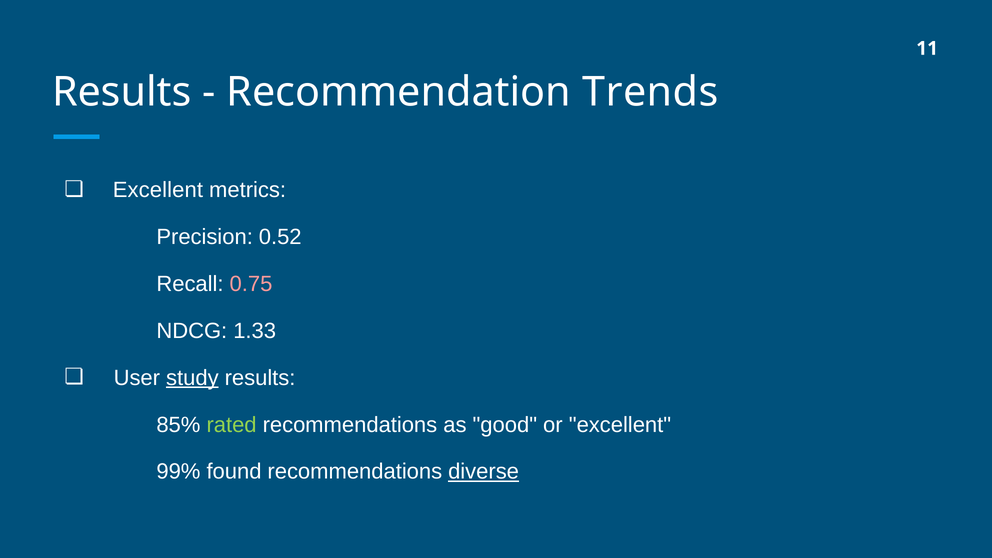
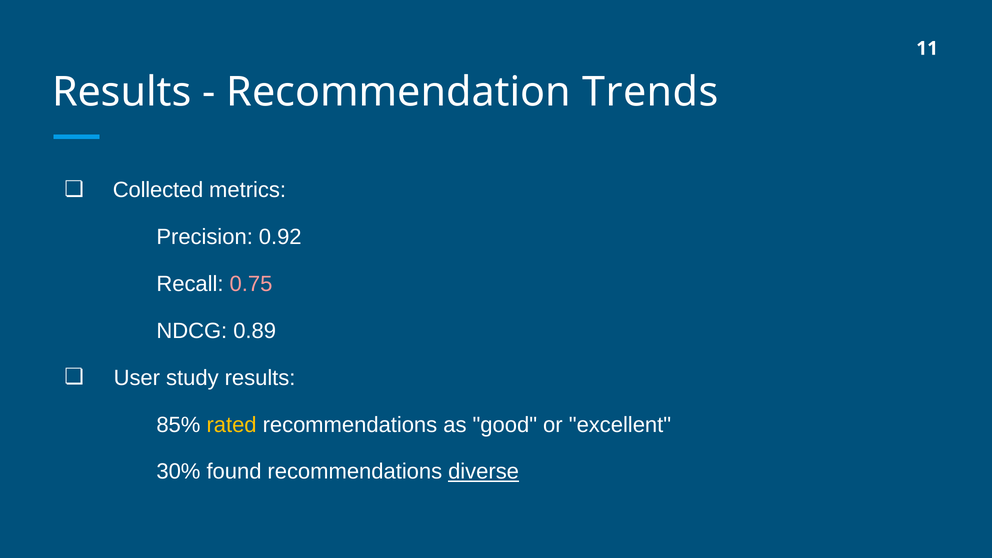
Excellent at (158, 190): Excellent -> Collected
0.52: 0.52 -> 0.92
1.33: 1.33 -> 0.89
study underline: present -> none
rated colour: light green -> yellow
99%: 99% -> 30%
